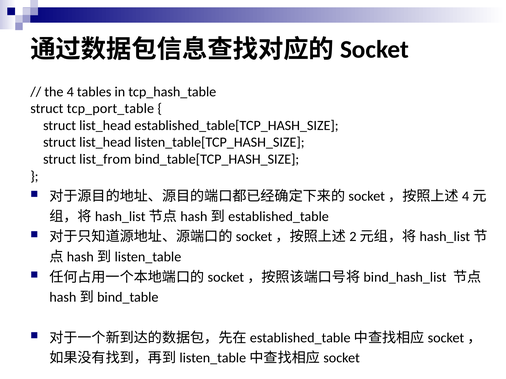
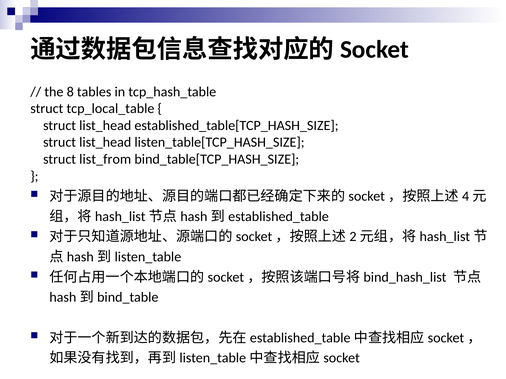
4: 4 -> 8
tcp_port_table: tcp_port_table -> tcp_local_table
